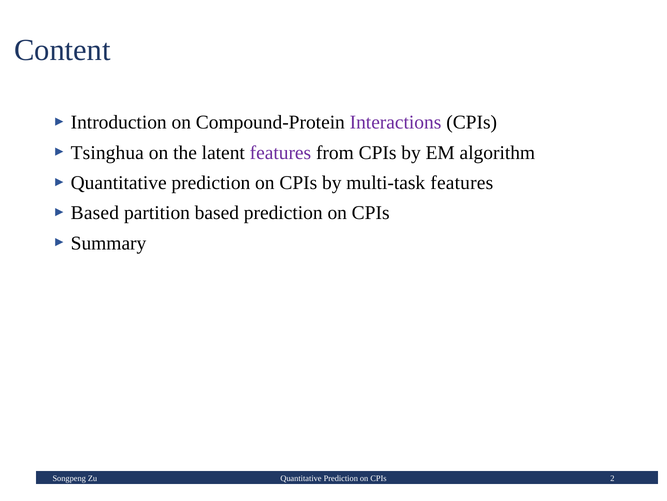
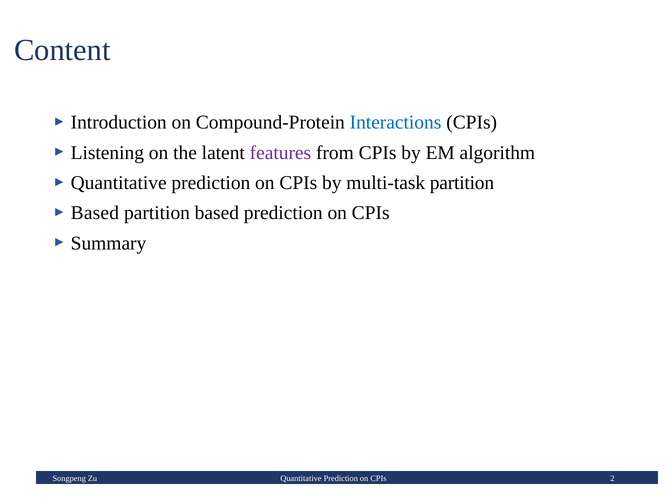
Interactions colour: purple -> blue
Tsinghua: Tsinghua -> Listening
multi-task features: features -> partition
